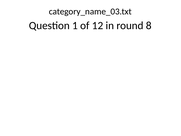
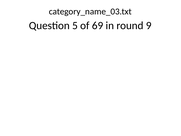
1: 1 -> 5
12: 12 -> 69
8: 8 -> 9
